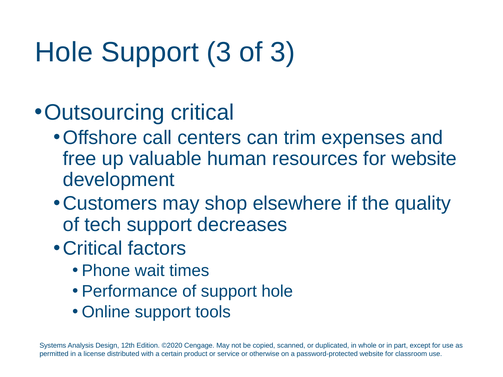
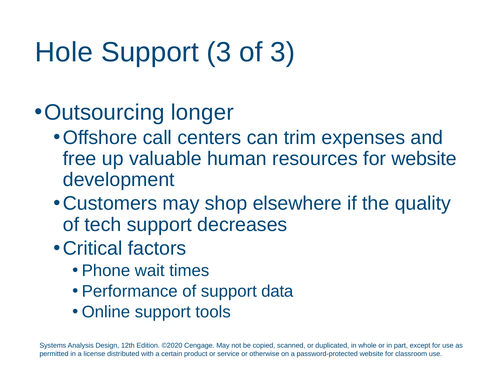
Outsourcing critical: critical -> longer
support hole: hole -> data
